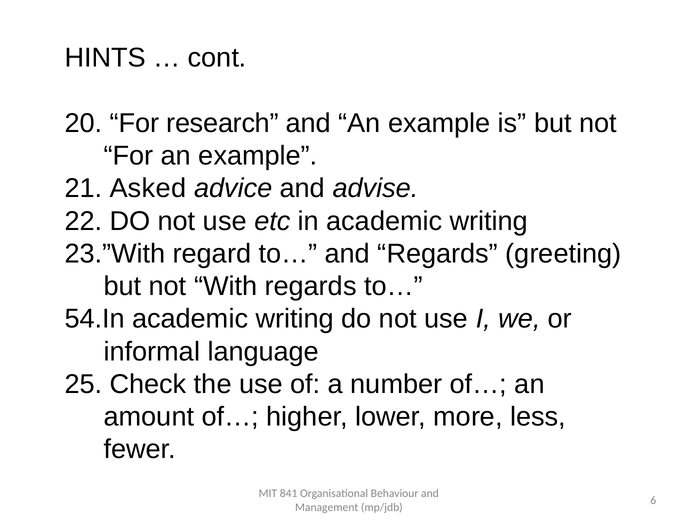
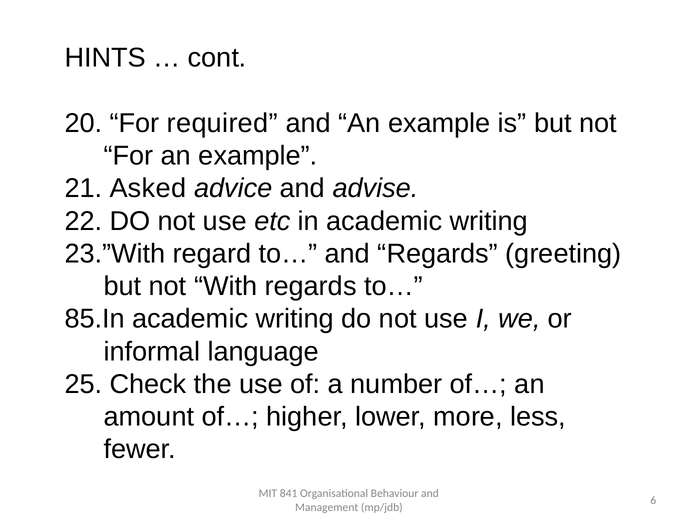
research: research -> required
54.In: 54.In -> 85.In
